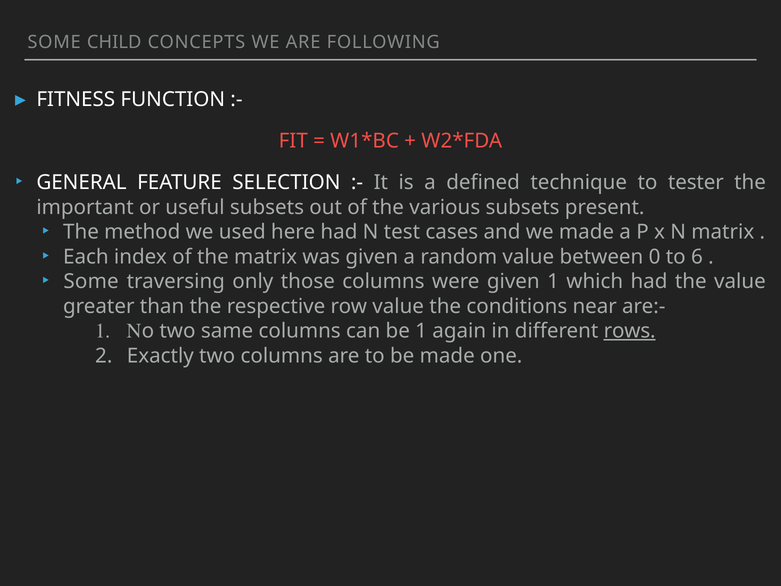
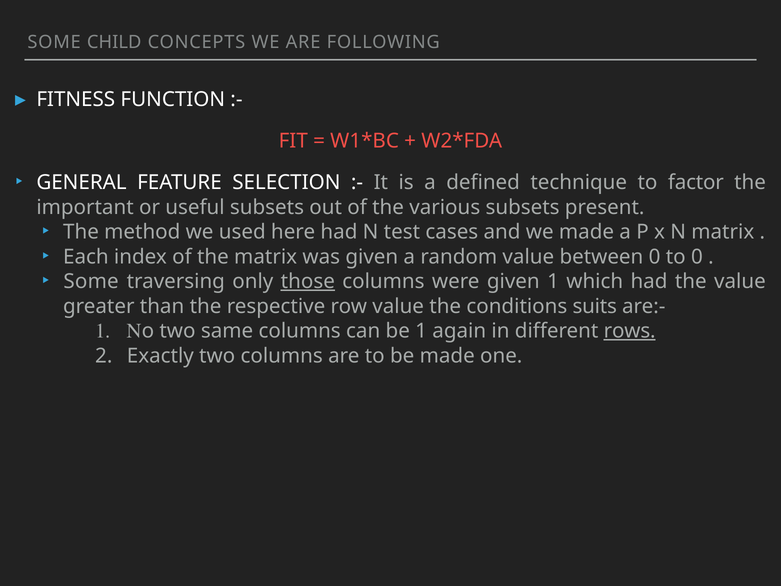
tester: tester -> factor
to 6: 6 -> 0
those underline: none -> present
near: near -> suits
